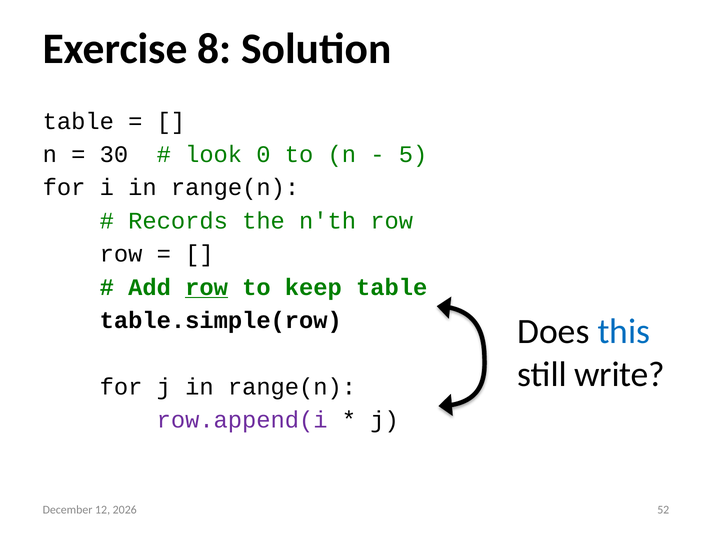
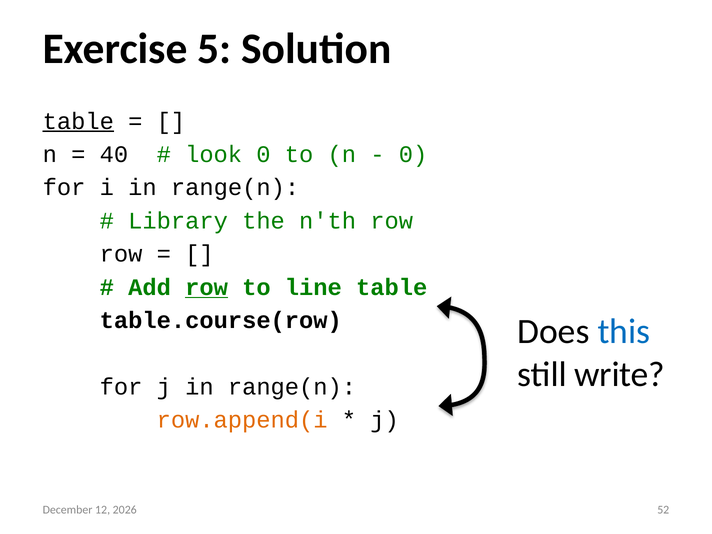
8: 8 -> 5
table at (78, 121) underline: none -> present
30: 30 -> 40
5 at (413, 154): 5 -> 0
Records: Records -> Library
keep: keep -> line
table.simple(row: table.simple(row -> table.course(row
row.append(i colour: purple -> orange
